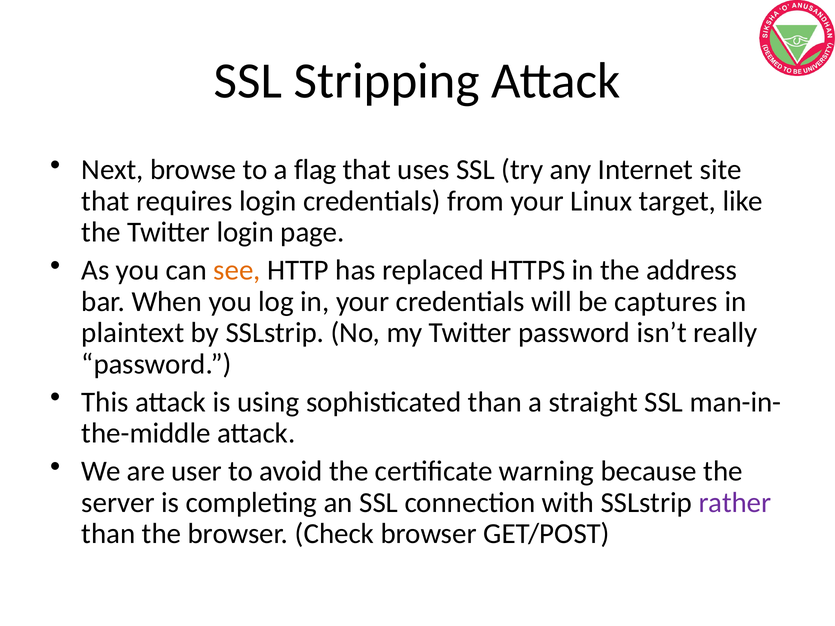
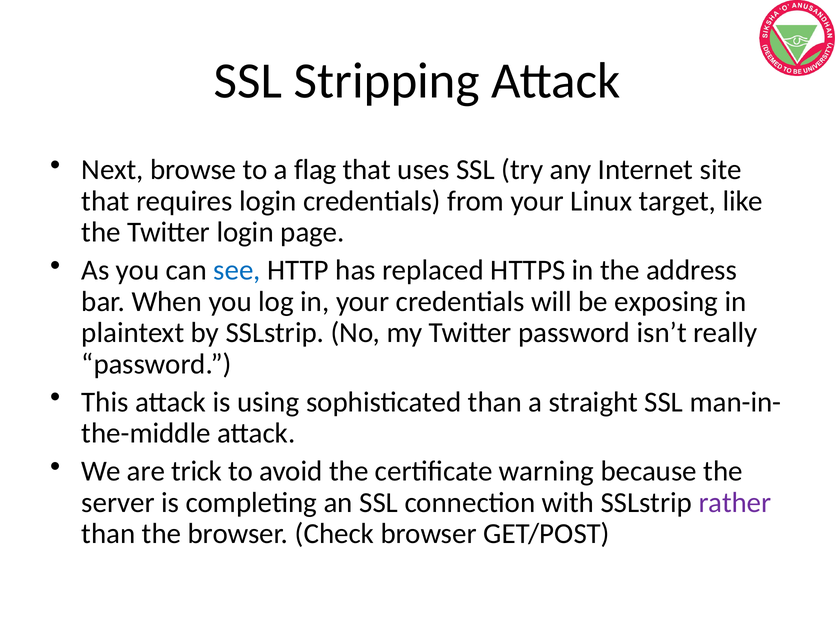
see colour: orange -> blue
captures: captures -> exposing
user: user -> trick
